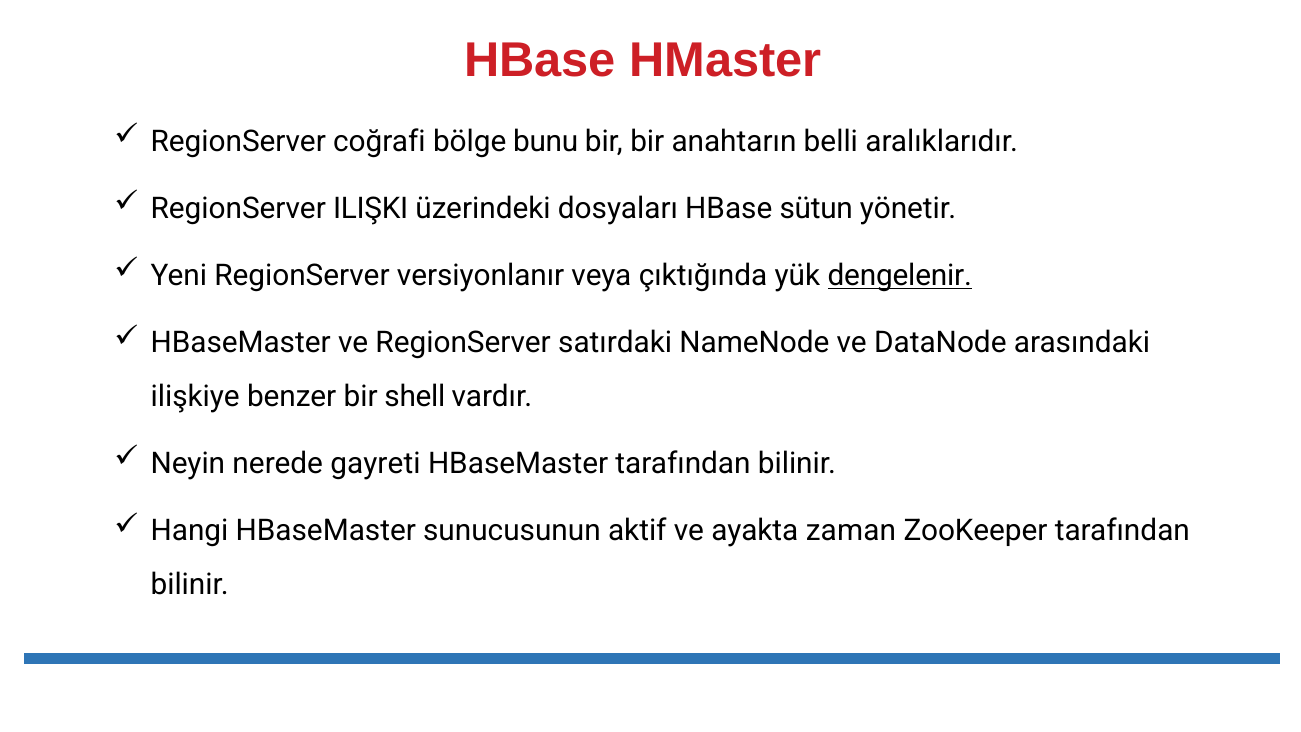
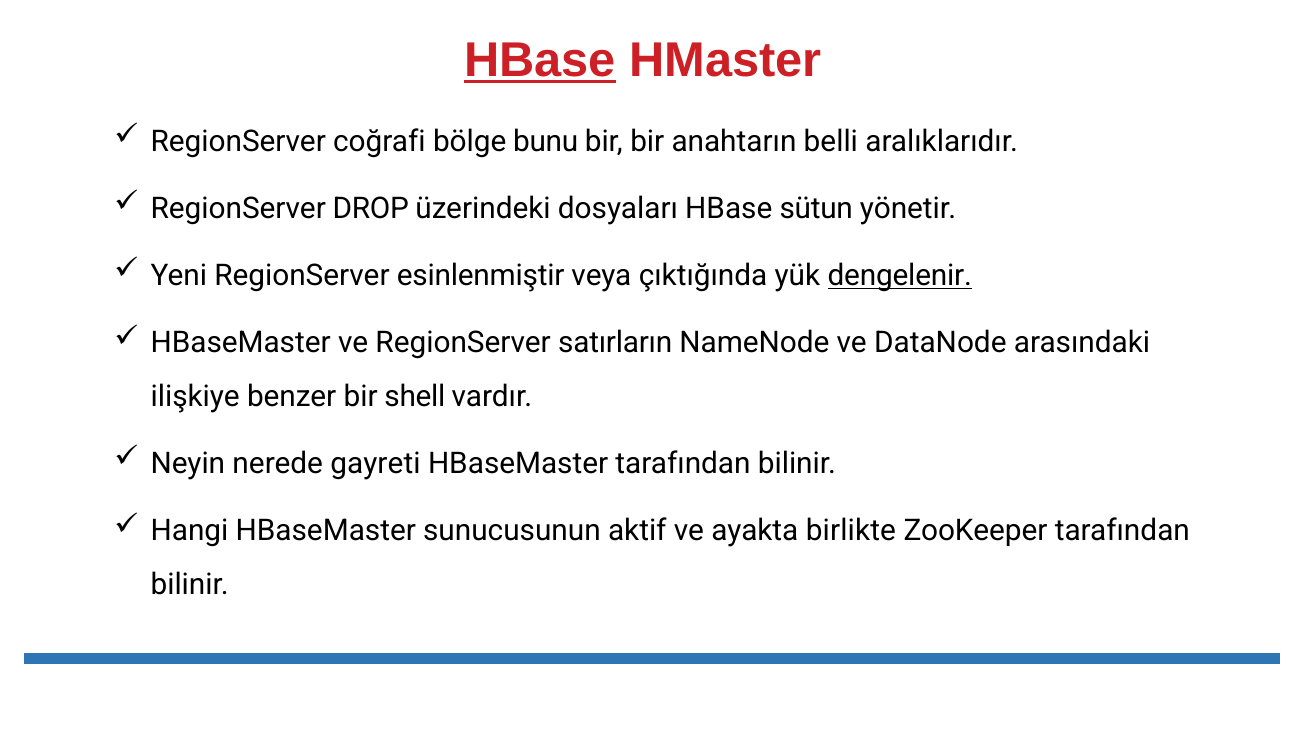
HBase at (540, 60) underline: none -> present
ILIŞKI: ILIŞKI -> DROP
versiyonlanır: versiyonlanır -> esinlenmiştir
satırdaki: satırdaki -> satırların
zaman: zaman -> birlikte
